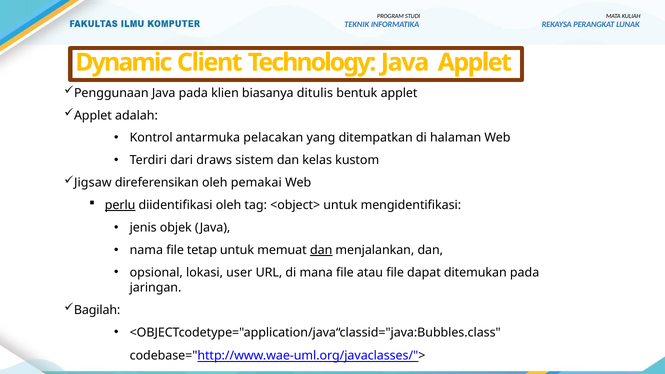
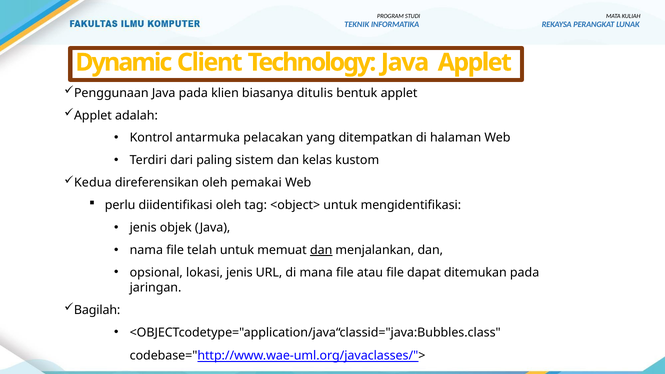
dari draws: draws -> paling
Jigsaw: Jigsaw -> Kedua
perlu underline: present -> none
tetap: tetap -> telah
lokasi user: user -> jenis
